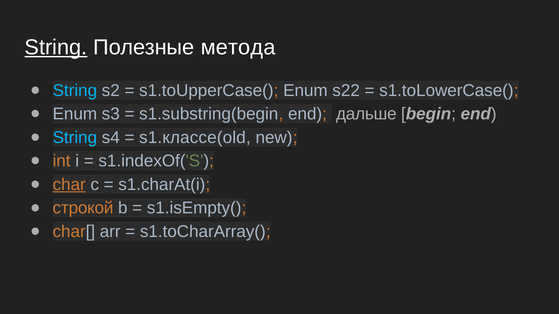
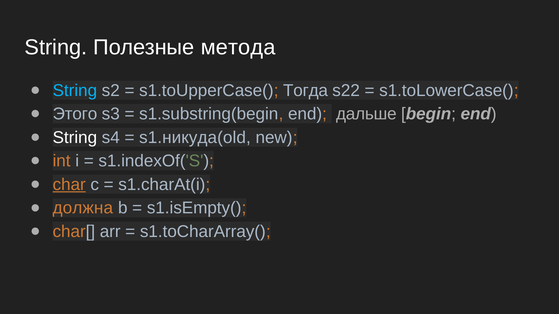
String at (56, 47) underline: present -> none
s1.toUpperCase( Enum: Enum -> Тогда
Enum at (75, 114): Enum -> Этого
String at (75, 138) colour: light blue -> white
s1.классе(old: s1.классе(old -> s1.никуда(old
строкой: строкой -> должна
